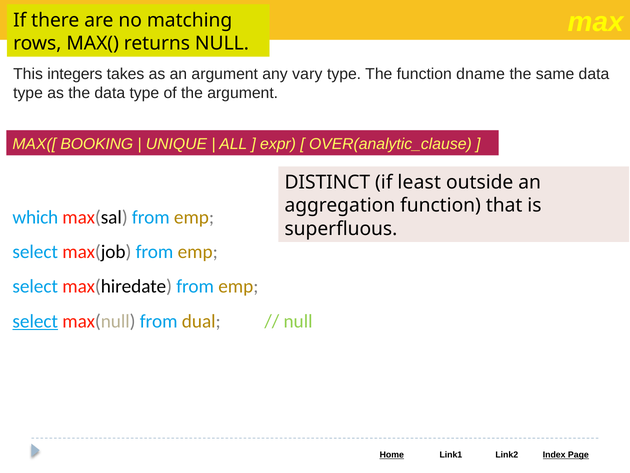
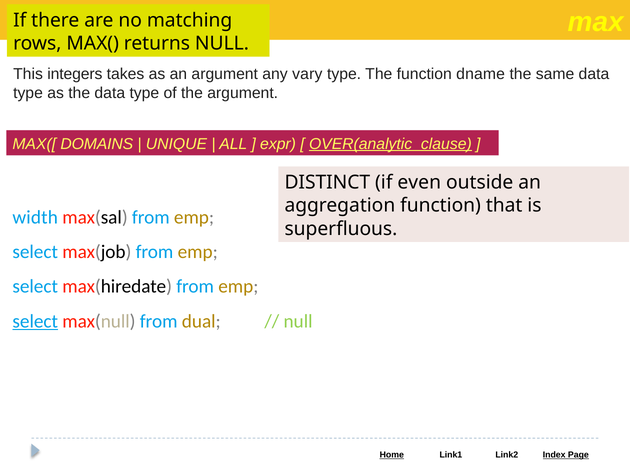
BOOKING: BOOKING -> DOMAINS
OVER(analytic_clause underline: none -> present
least: least -> even
which: which -> width
